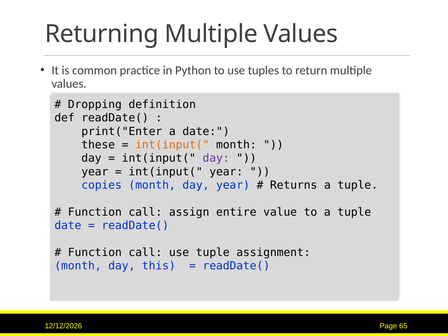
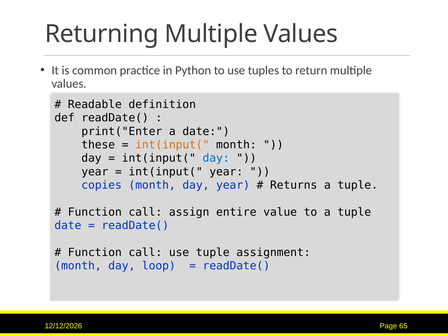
Dropping: Dropping -> Readable
day at (216, 158) colour: purple -> blue
this: this -> loop
